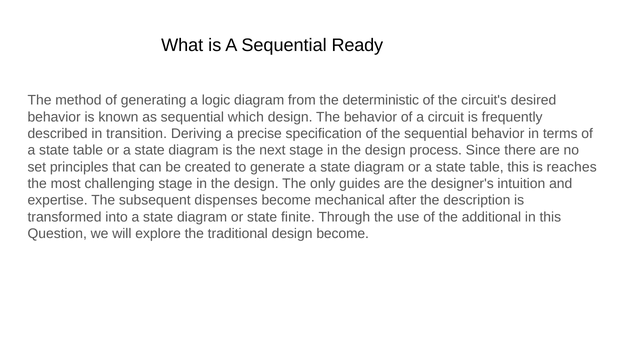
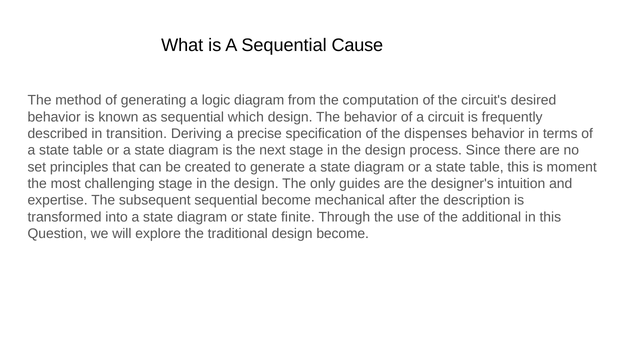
Ready: Ready -> Cause
deterministic: deterministic -> computation
the sequential: sequential -> dispenses
reaches: reaches -> moment
subsequent dispenses: dispenses -> sequential
